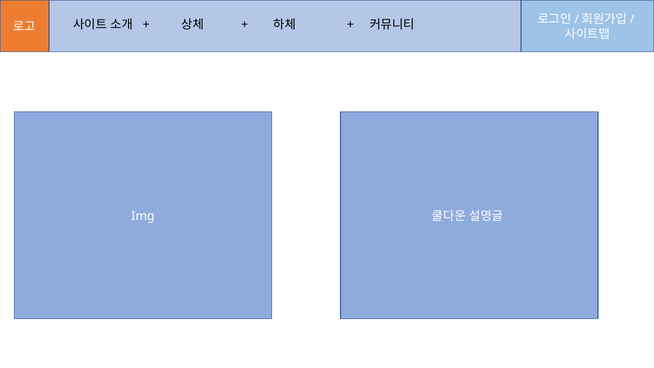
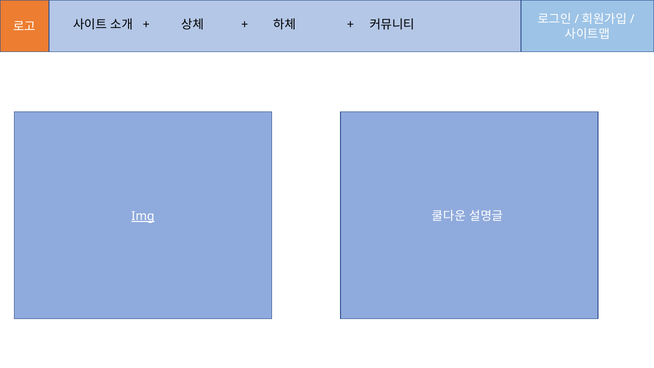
Img underline: none -> present
